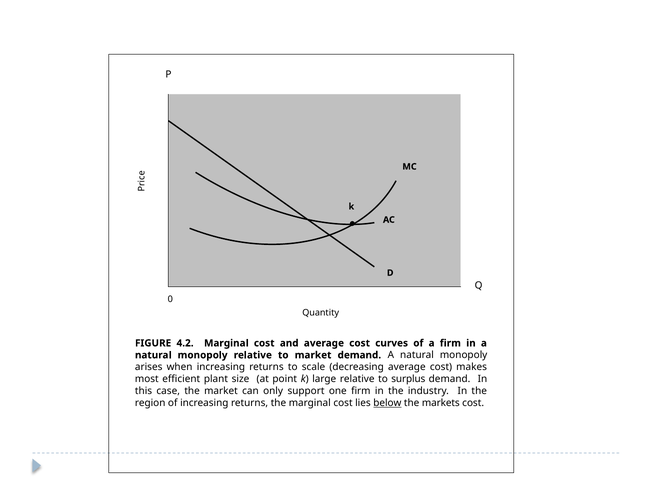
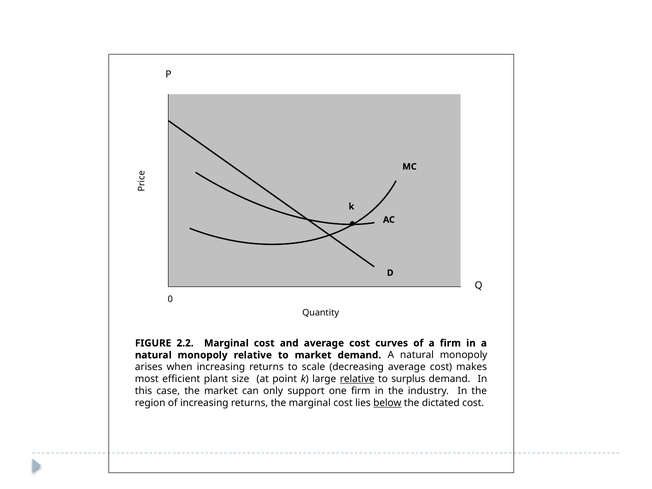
4.2: 4.2 -> 2.2
relative at (357, 379) underline: none -> present
markets: markets -> dictated
